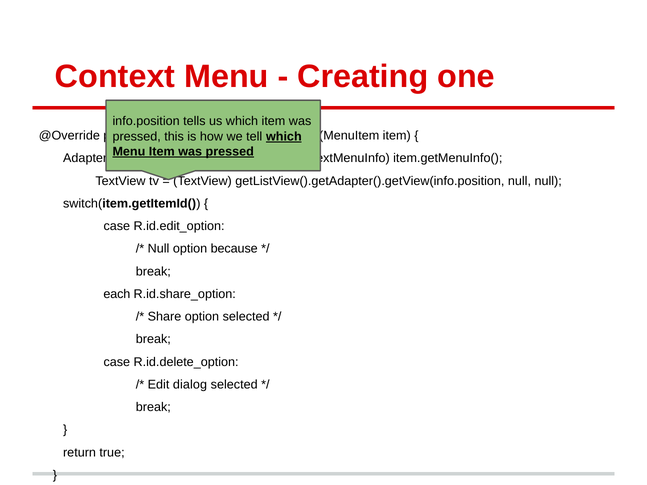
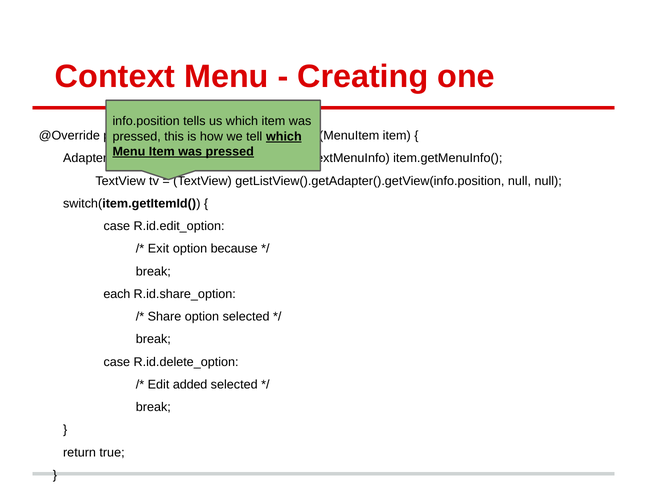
Null at (159, 249): Null -> Exit
dialog: dialog -> added
